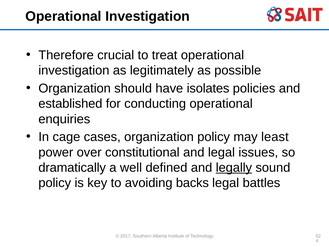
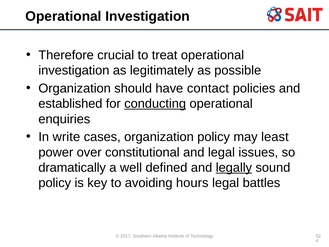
isolates: isolates -> contact
conducting underline: none -> present
cage: cage -> write
backs: backs -> hours
